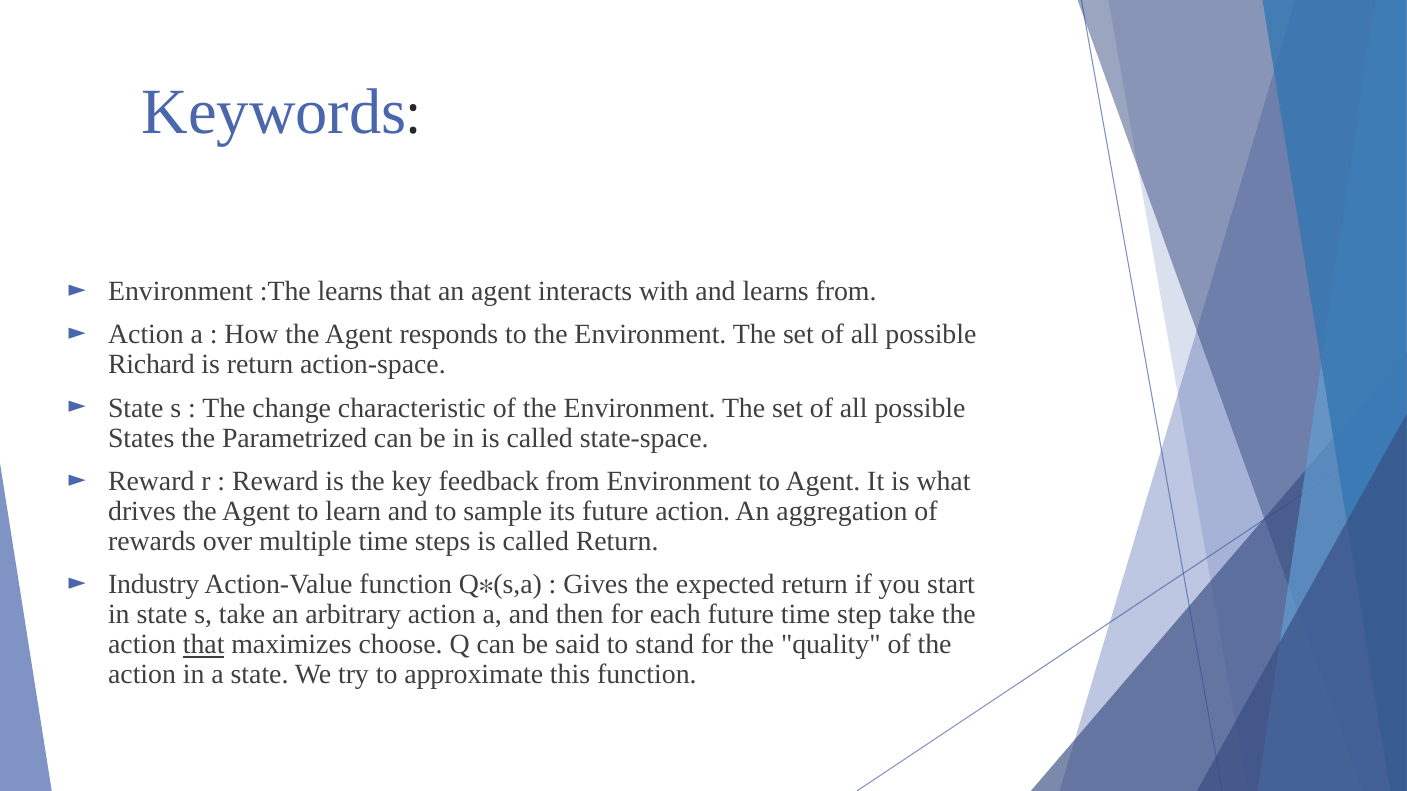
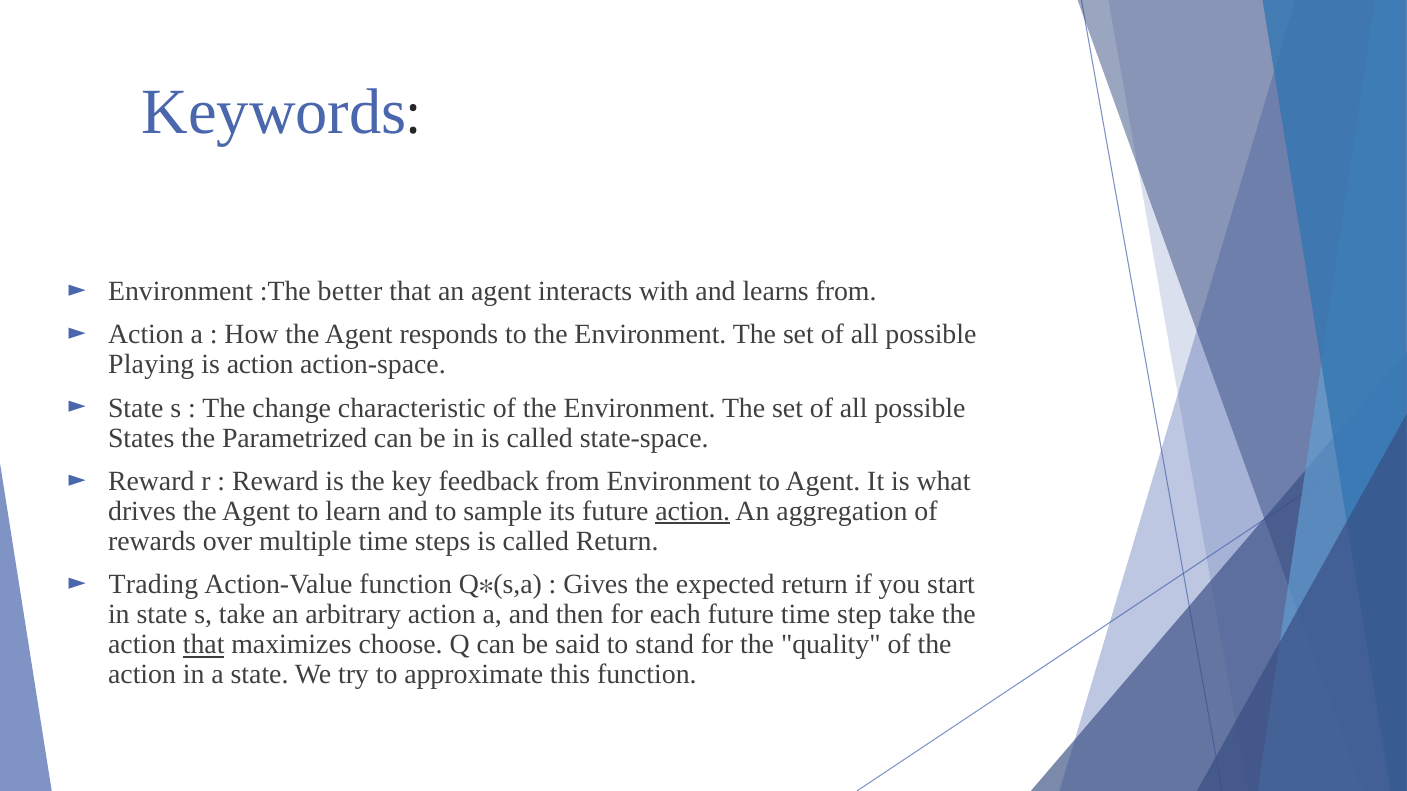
:The learns: learns -> better
Richard: Richard -> Playing
is return: return -> action
action at (693, 512) underline: none -> present
Industry: Industry -> Trading
